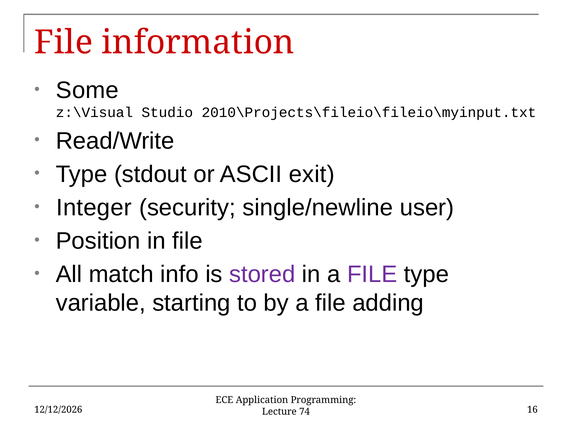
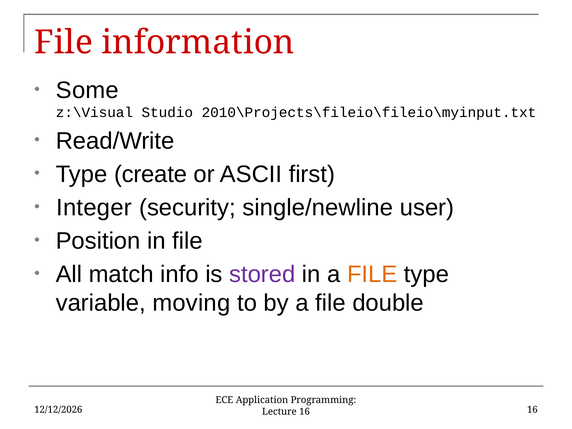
stdout: stdout -> create
exit: exit -> first
FILE at (372, 274) colour: purple -> orange
starting: starting -> moving
adding: adding -> double
Lecture 74: 74 -> 16
